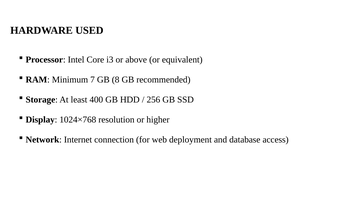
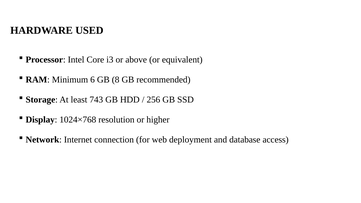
7: 7 -> 6
400: 400 -> 743
